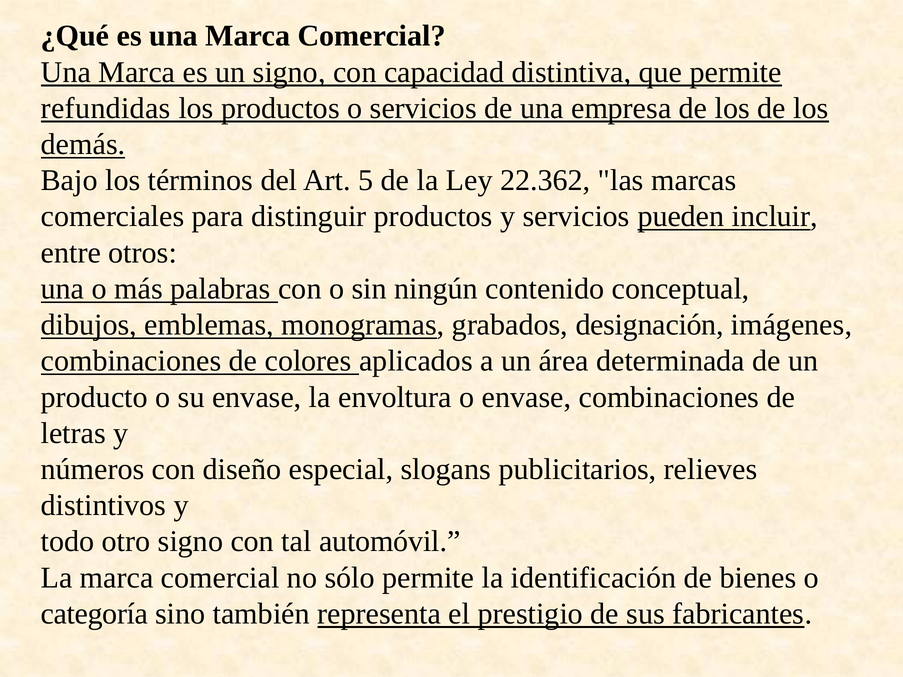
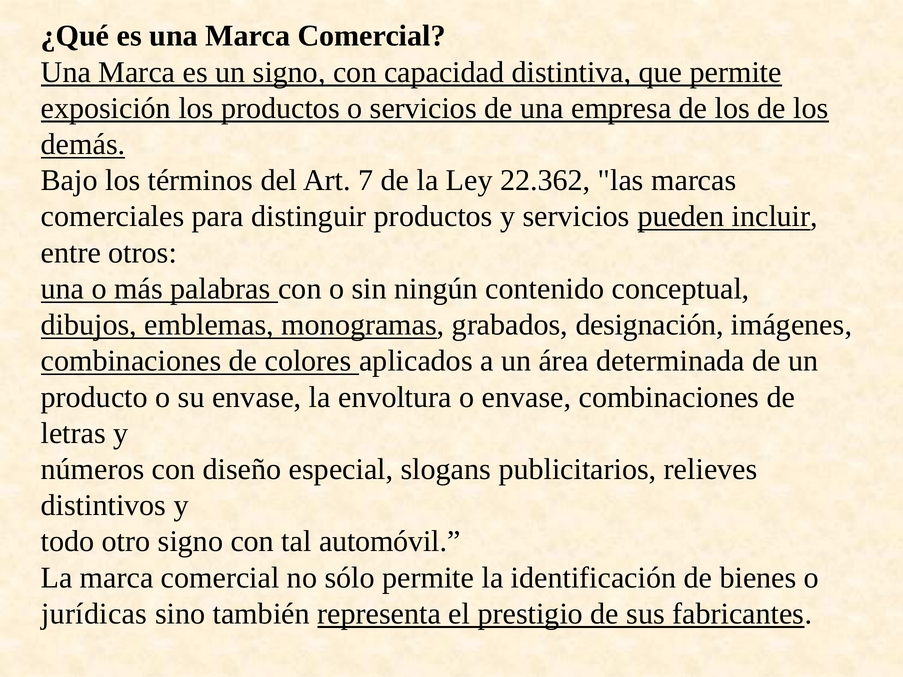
refundidas: refundidas -> exposición
5: 5 -> 7
categoría: categoría -> jurídicas
